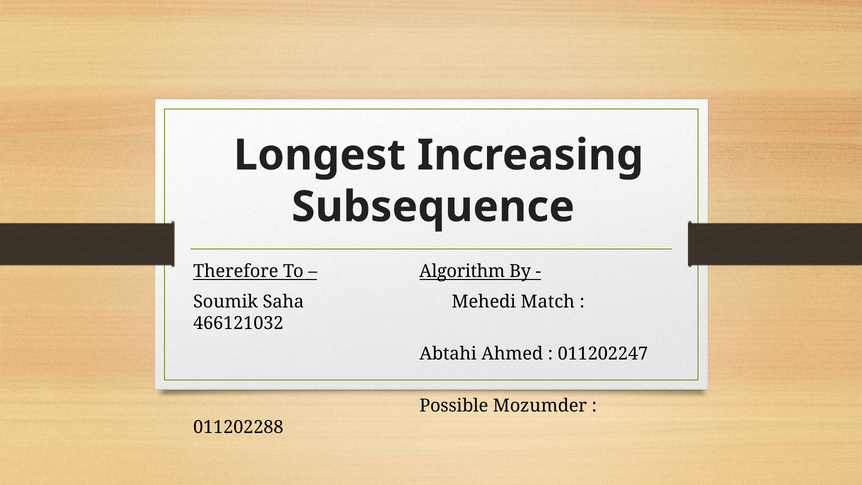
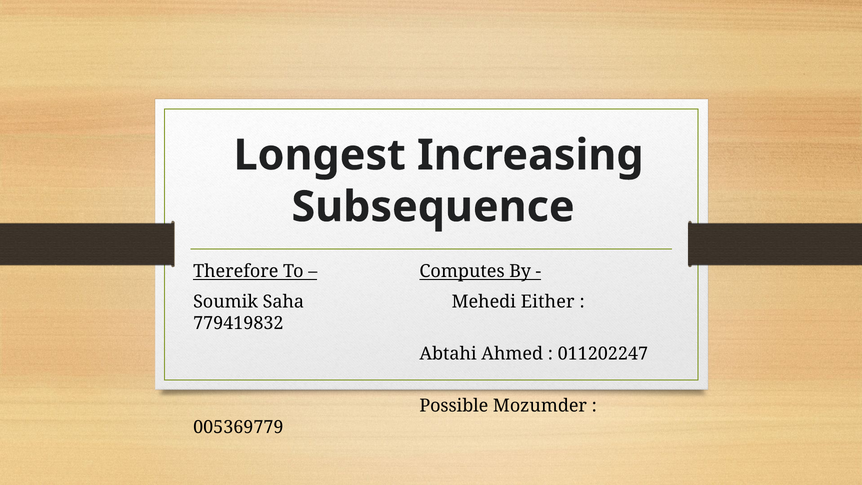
Algorithm: Algorithm -> Computes
Match: Match -> Either
466121032: 466121032 -> 779419832
011202288: 011202288 -> 005369779
